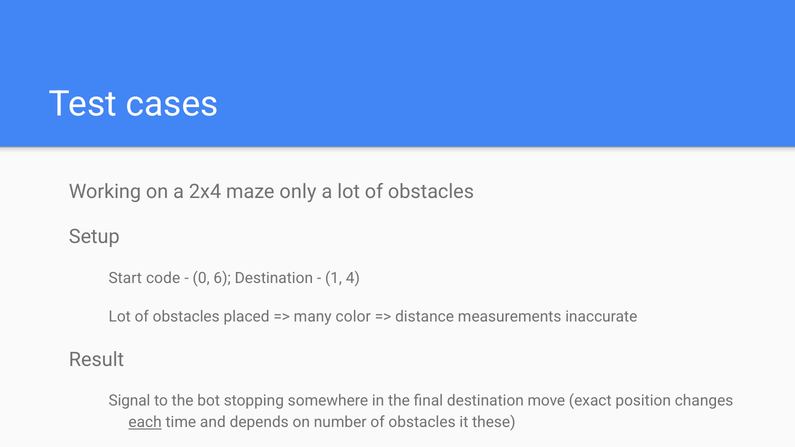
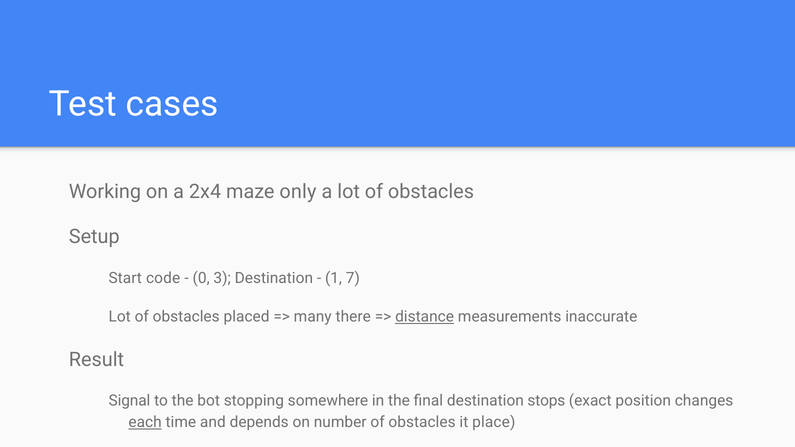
6: 6 -> 3
4: 4 -> 7
color: color -> there
distance at (425, 317) underline: none -> present
move: move -> stops
these: these -> place
